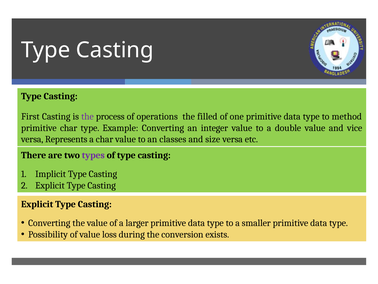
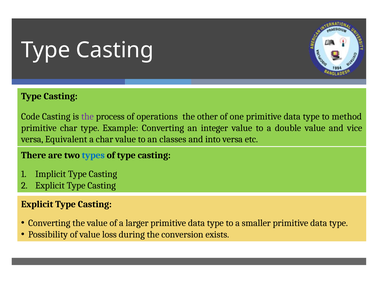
First: First -> Code
filled: filled -> other
Represents: Represents -> Equivalent
size: size -> into
types colour: purple -> blue
